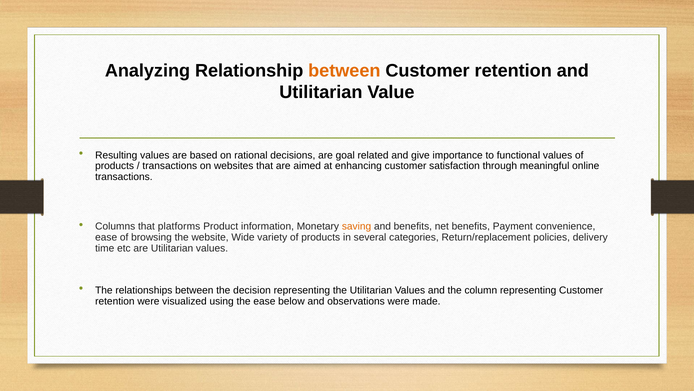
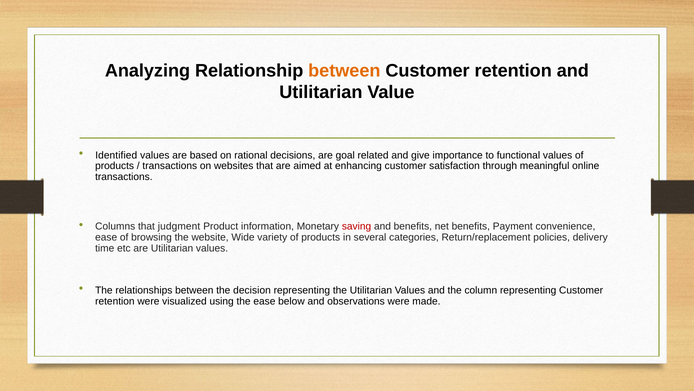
Resulting: Resulting -> Identified
platforms: platforms -> judgment
saving colour: orange -> red
